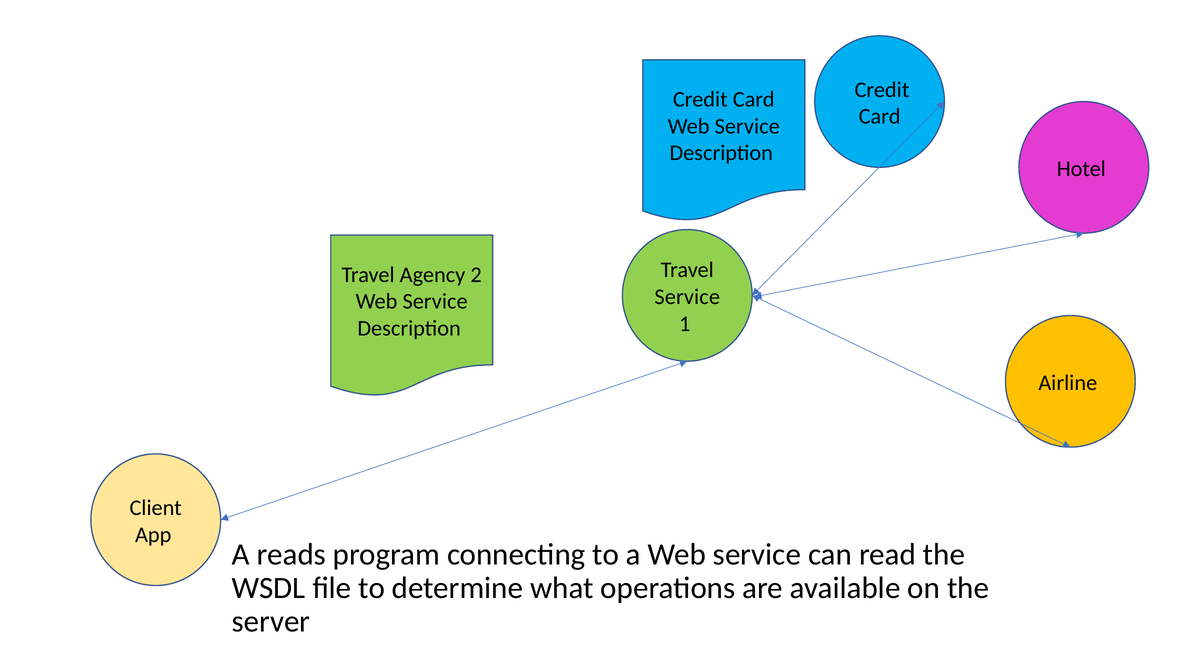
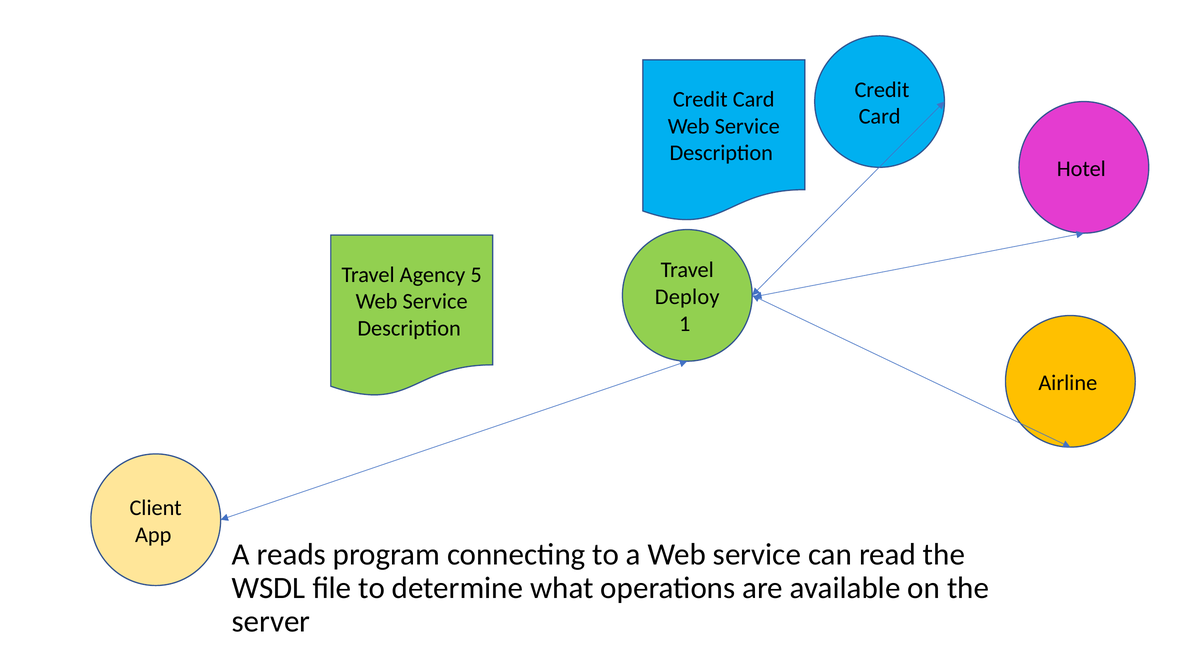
2: 2 -> 5
Service at (687, 297): Service -> Deploy
